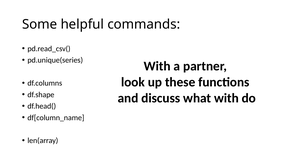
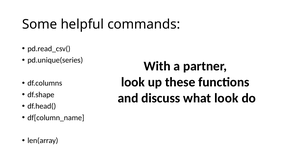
what with: with -> look
